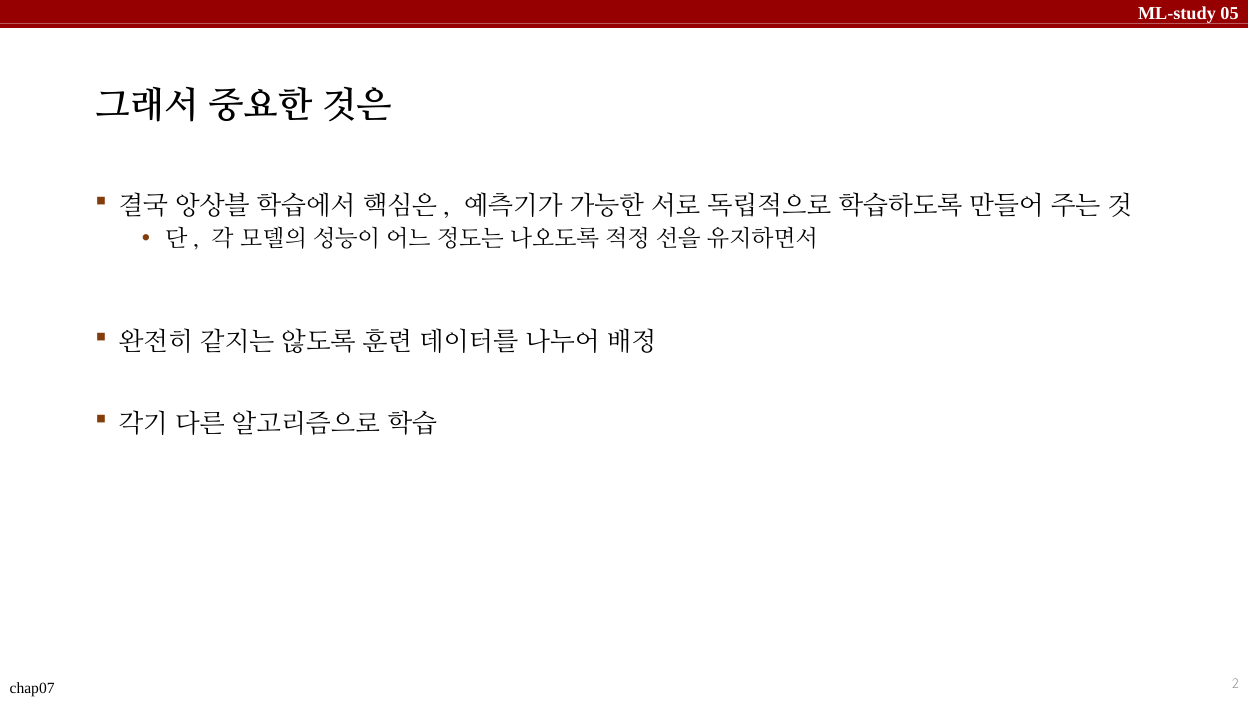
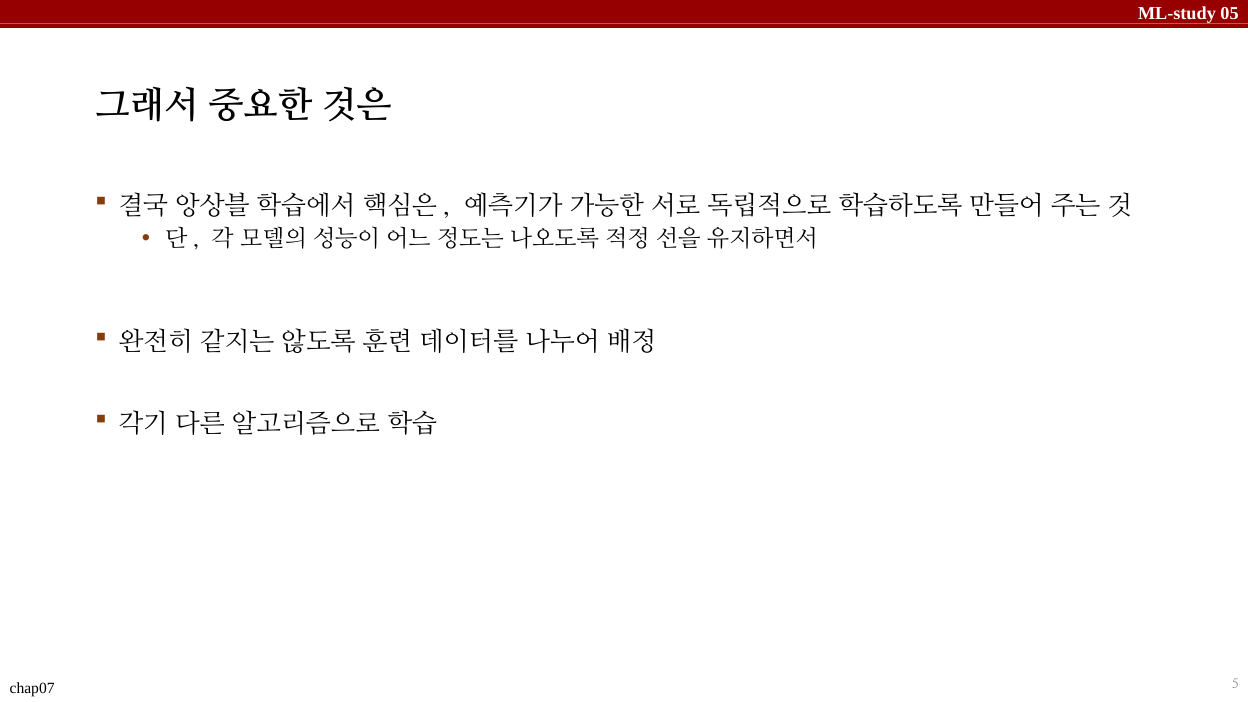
2: 2 -> 5
